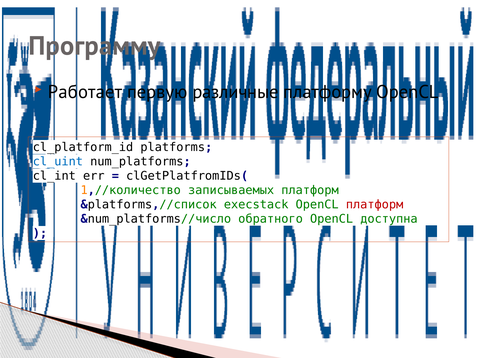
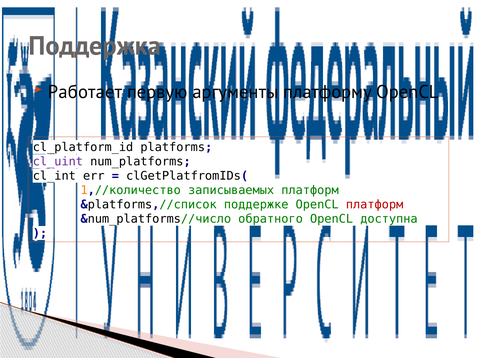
Программу: Программу -> Поддержка
различные: различные -> аргументы
cl_uint colour: blue -> purple
execstack: execstack -> поддержке
